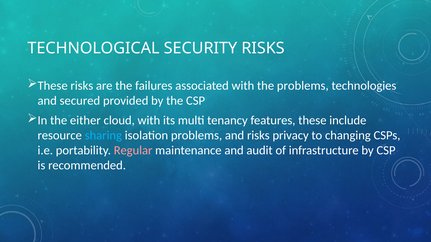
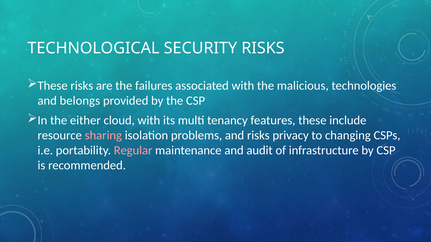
the problems: problems -> malicious
secured: secured -> belongs
sharing colour: light blue -> pink
